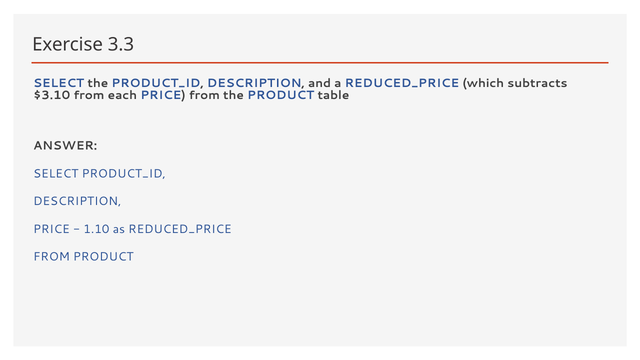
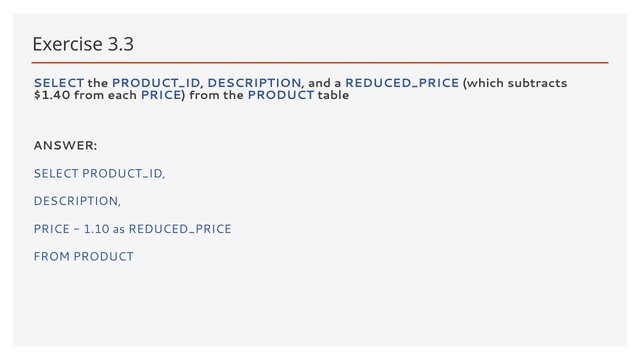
$3.10: $3.10 -> $1.40
